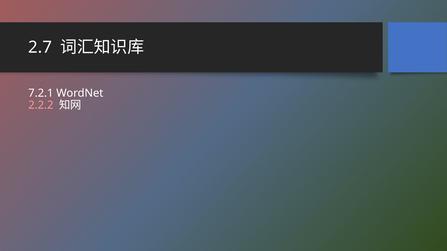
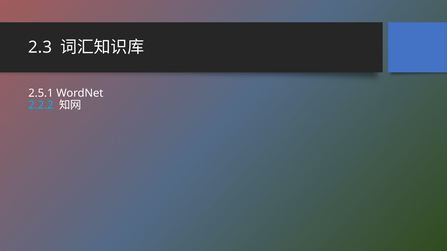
2.7: 2.7 -> 2.3
7.2.1: 7.2.1 -> 2.5.1
2.2.2 colour: pink -> light blue
